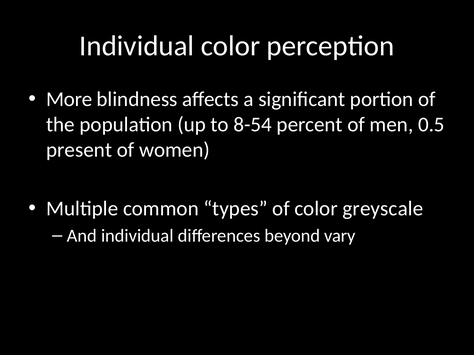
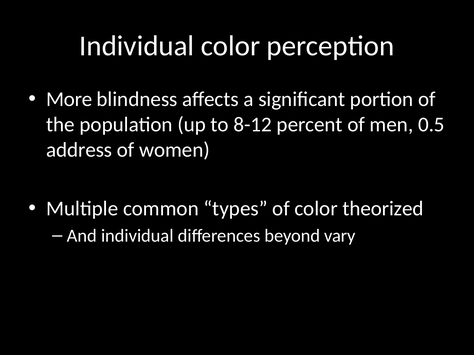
8-54: 8-54 -> 8-12
present: present -> address
greyscale: greyscale -> theorized
